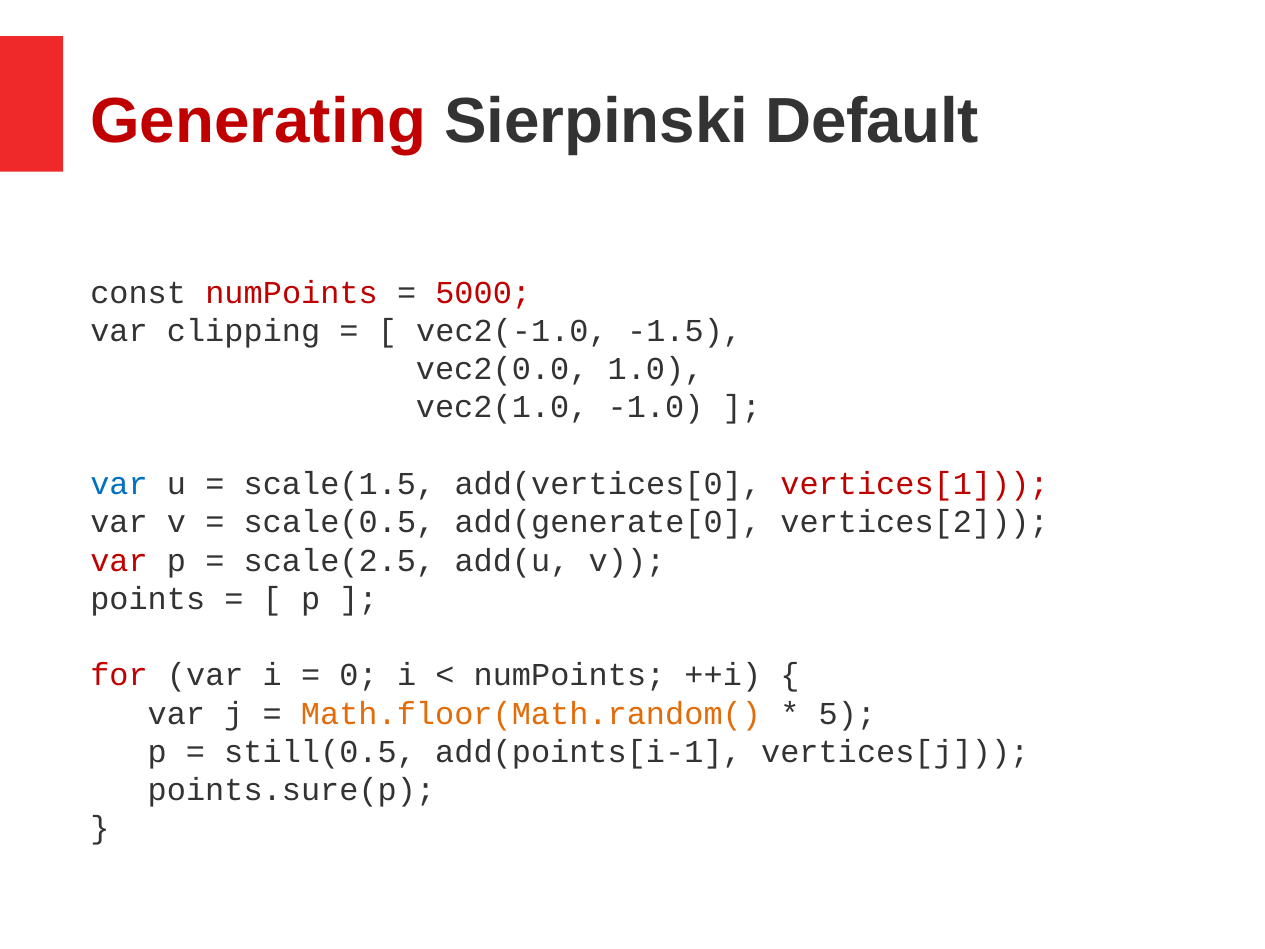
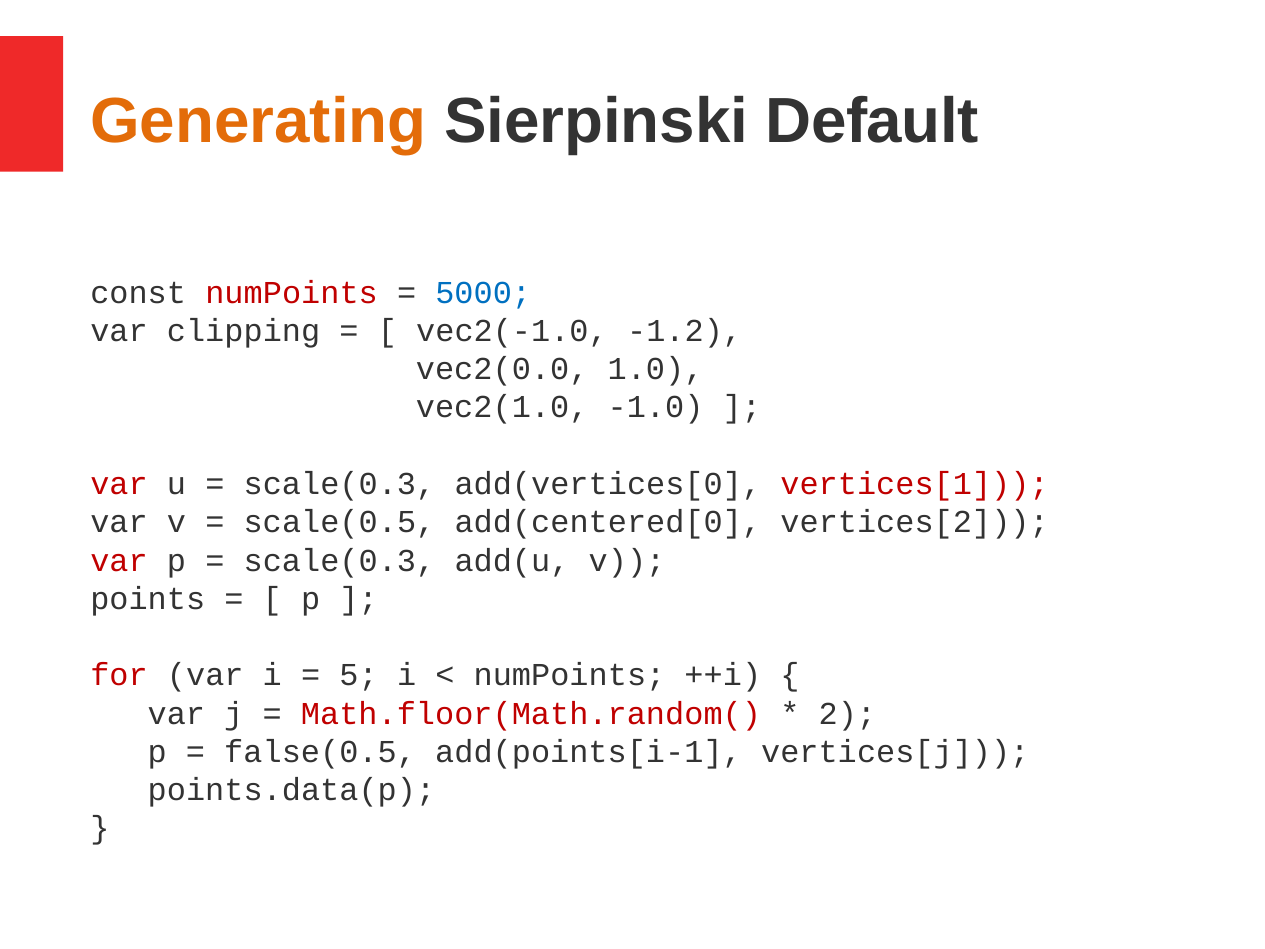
Generating colour: red -> orange
5000 colour: red -> blue
-1.5: -1.5 -> -1.2
var at (119, 484) colour: blue -> red
scale(1.5 at (339, 484): scale(1.5 -> scale(0.3
add(generate[0: add(generate[0 -> add(centered[0
scale(2.5 at (339, 560): scale(2.5 -> scale(0.3
0: 0 -> 5
Math.floor(Math.random( colour: orange -> red
5: 5 -> 2
still(0.5: still(0.5 -> false(0.5
points.sure(p: points.sure(p -> points.data(p
